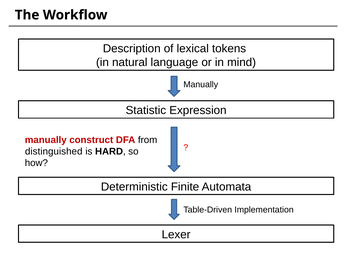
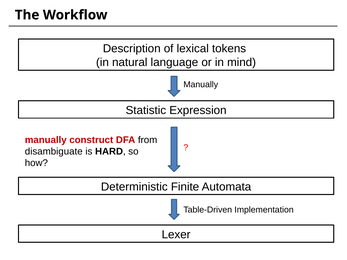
distinguished: distinguished -> disambiguate
